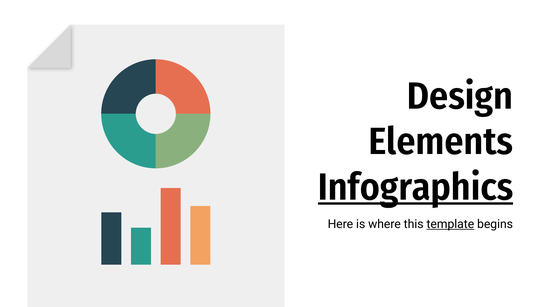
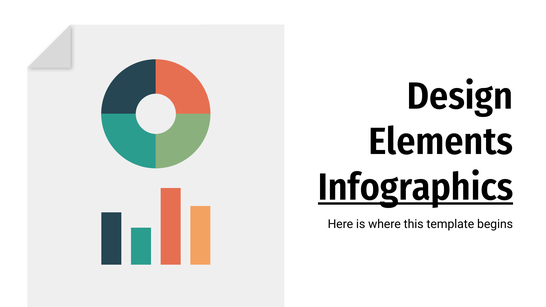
template underline: present -> none
